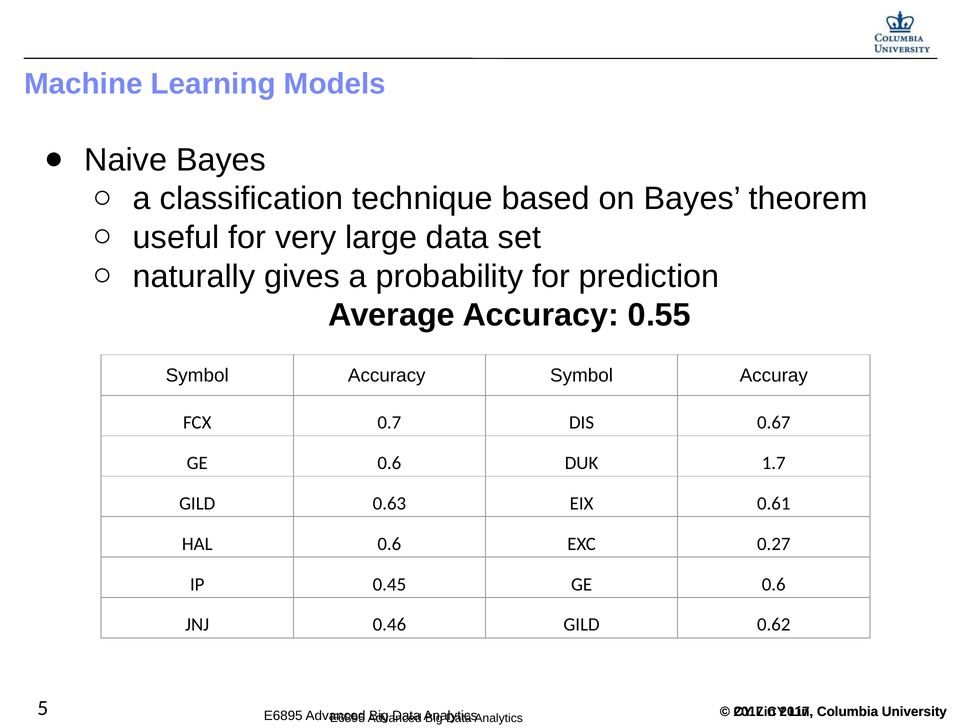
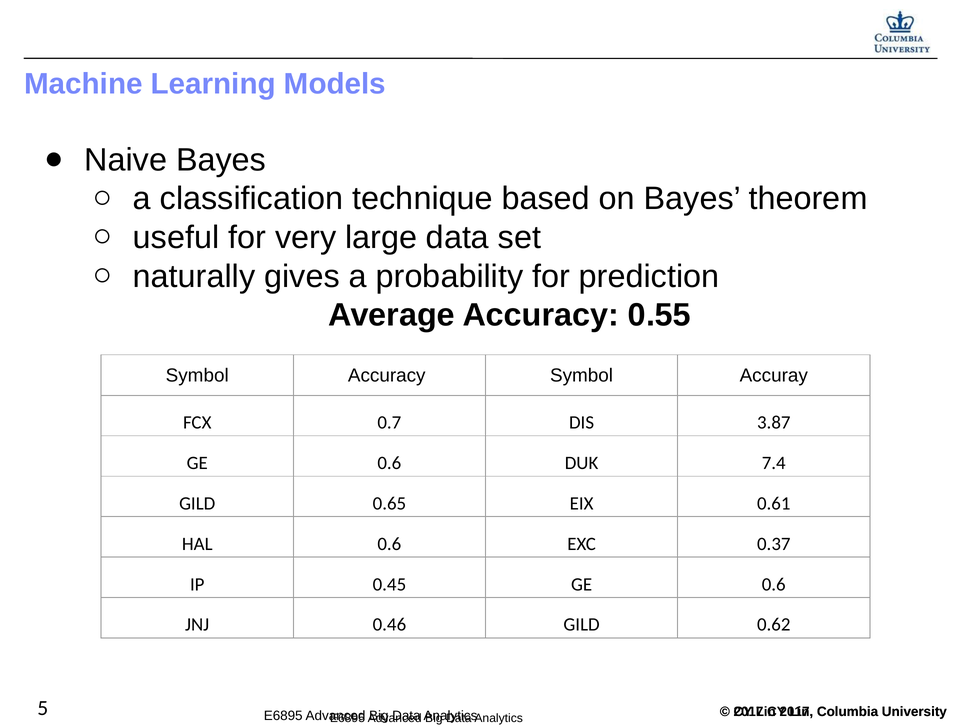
0.67: 0.67 -> 3.87
1.7: 1.7 -> 7.4
0.63: 0.63 -> 0.65
0.27: 0.27 -> 0.37
